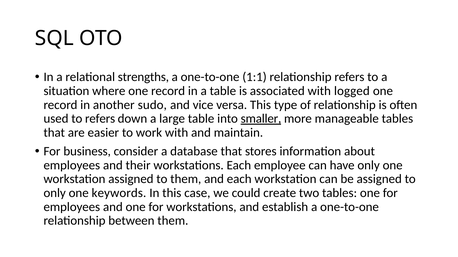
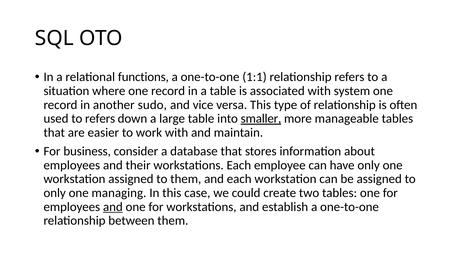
strengths: strengths -> functions
logged: logged -> system
keywords: keywords -> managing
and at (113, 207) underline: none -> present
